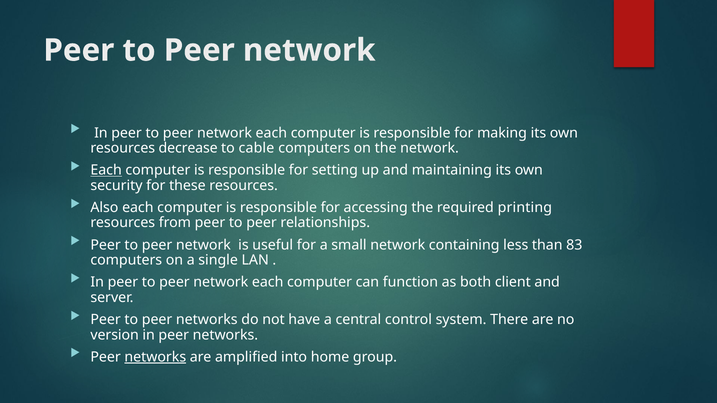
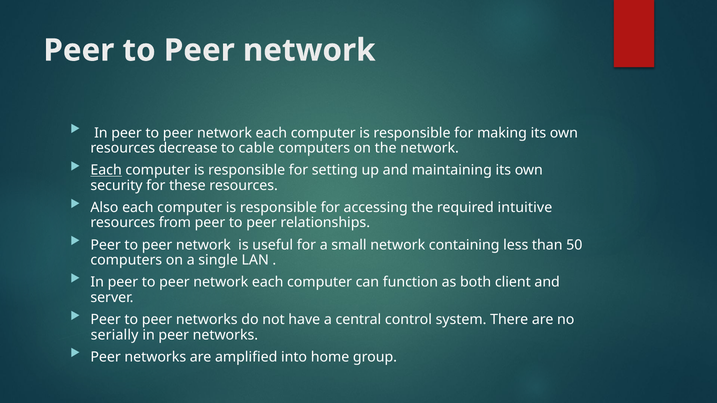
printing: printing -> intuitive
83: 83 -> 50
version: version -> serially
networks at (155, 357) underline: present -> none
